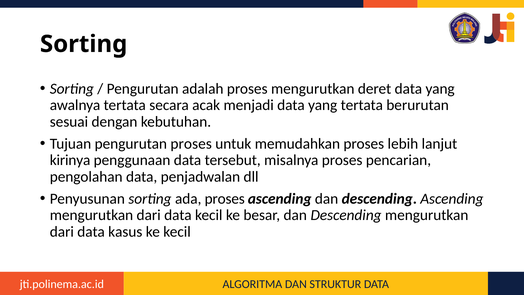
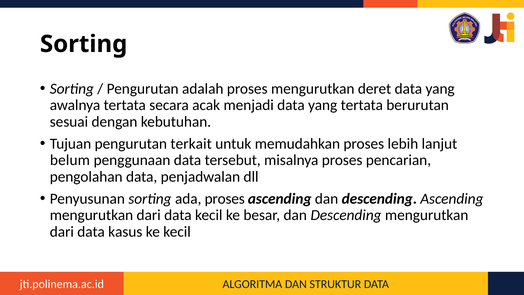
pengurutan proses: proses -> terkait
kirinya: kirinya -> belum
